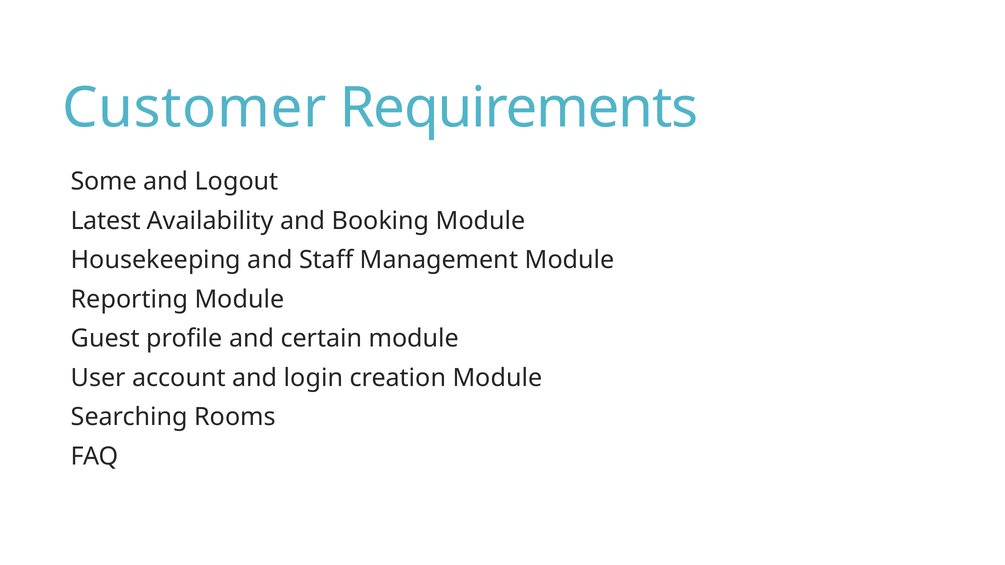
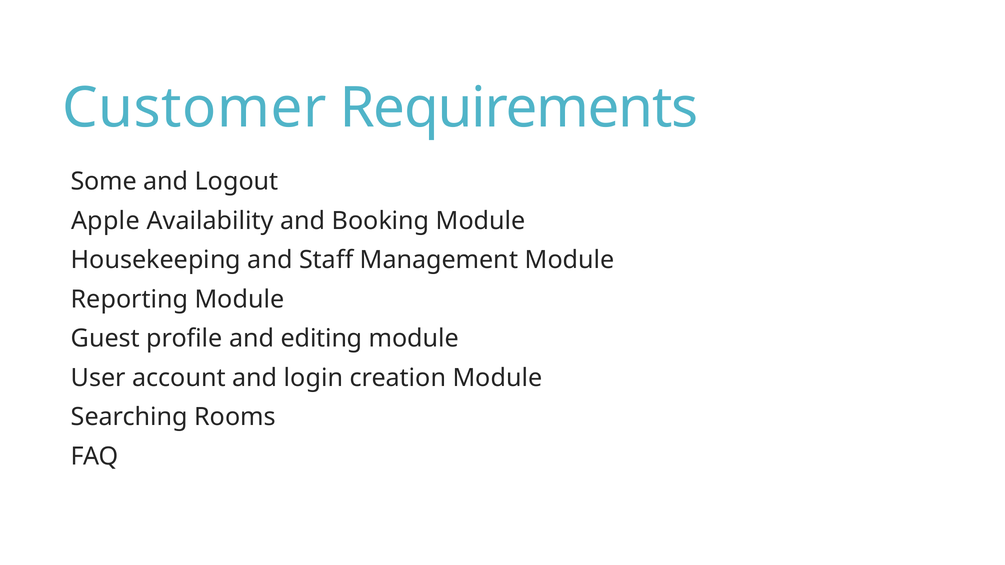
Latest: Latest -> Apple
certain: certain -> editing
